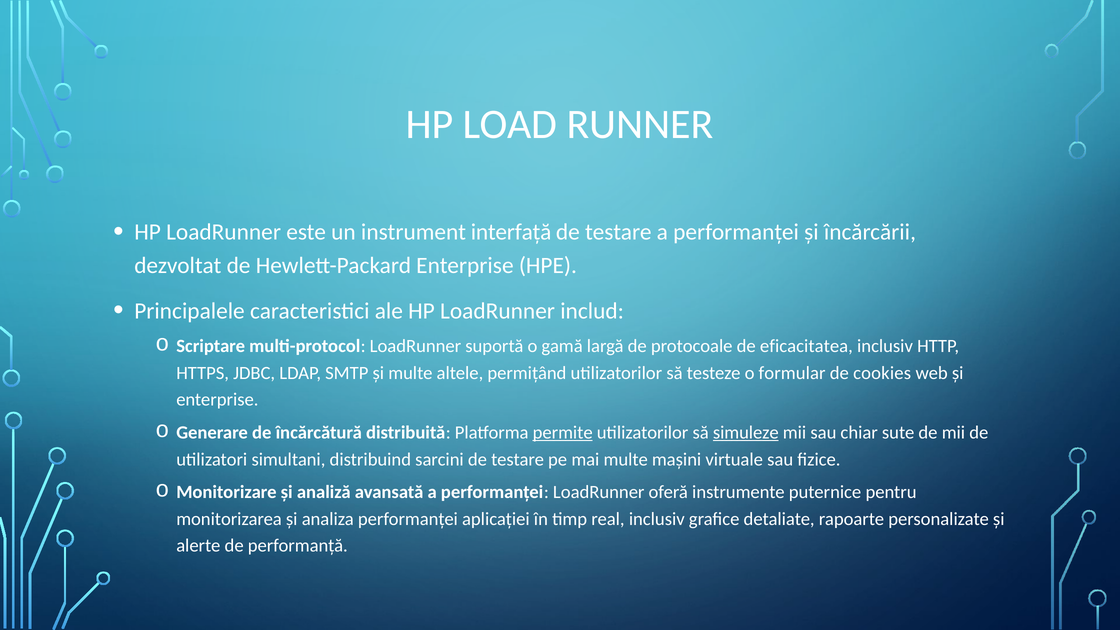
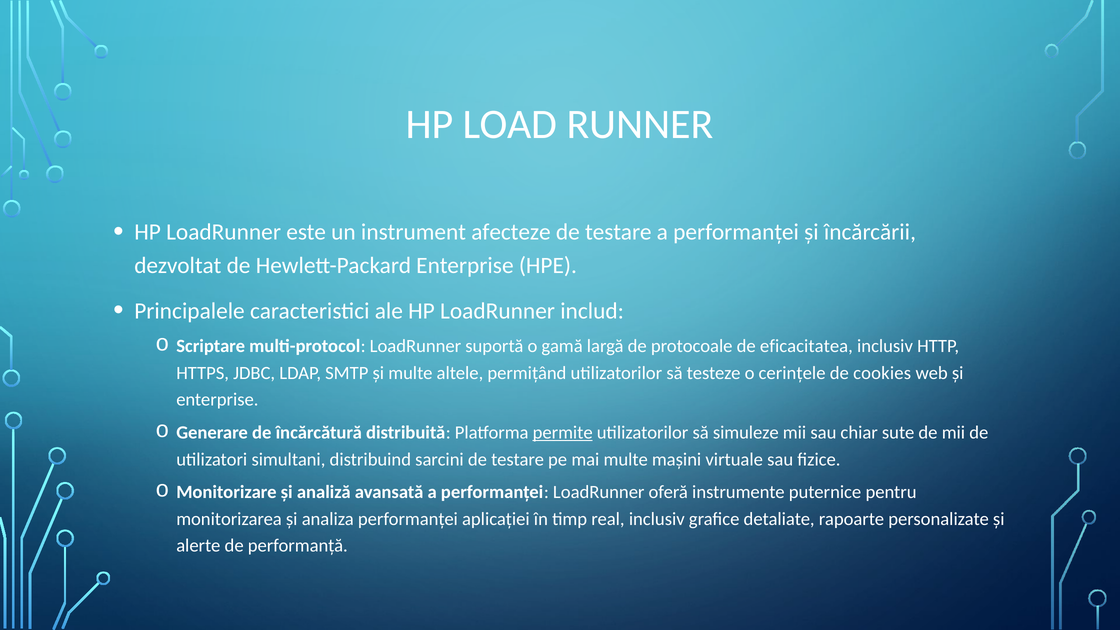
interfață: interfață -> afecteze
formular: formular -> cerințele
simuleze underline: present -> none
